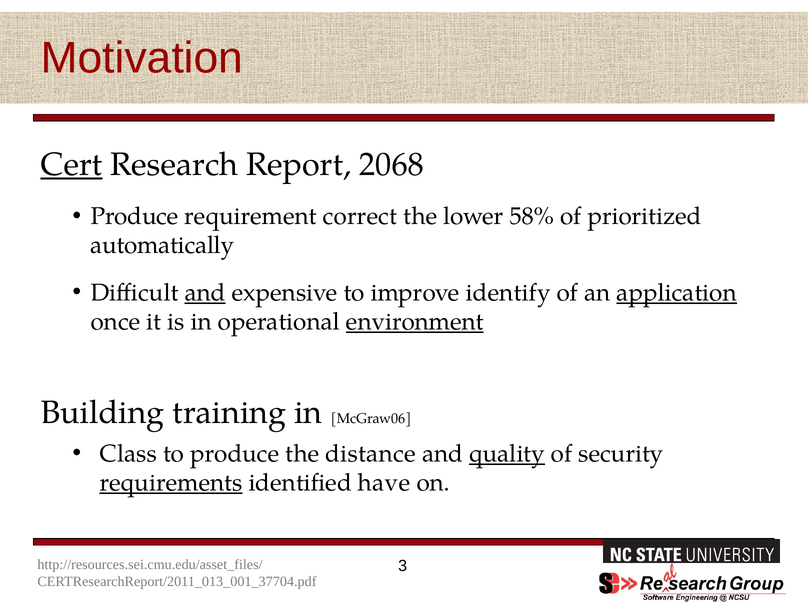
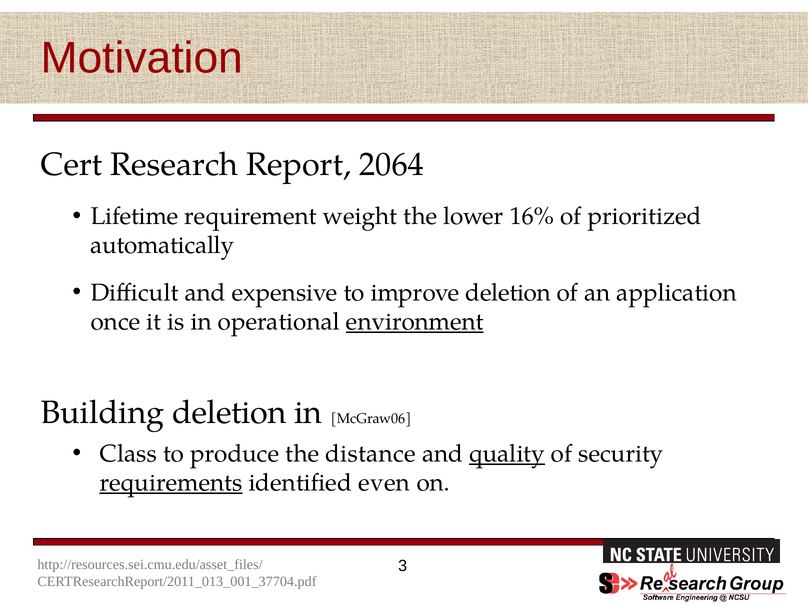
Cert underline: present -> none
2068: 2068 -> 2064
Produce at (135, 216): Produce -> Lifetime
correct: correct -> weight
58%: 58% -> 16%
and at (205, 293) underline: present -> none
improve identify: identify -> deletion
application underline: present -> none
Building training: training -> deletion
have: have -> even
